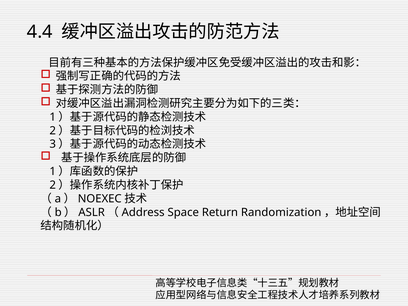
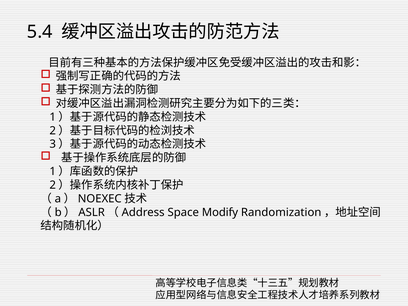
4.4: 4.4 -> 5.4
Return: Return -> Modify
